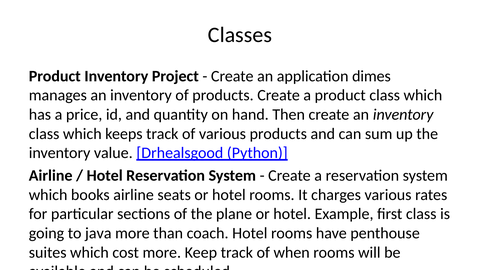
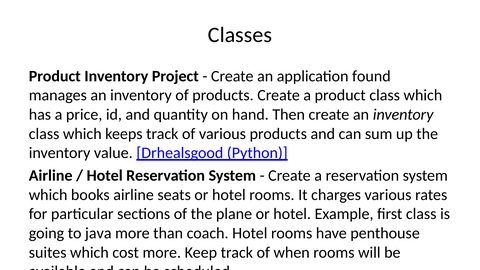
dimes: dimes -> found
